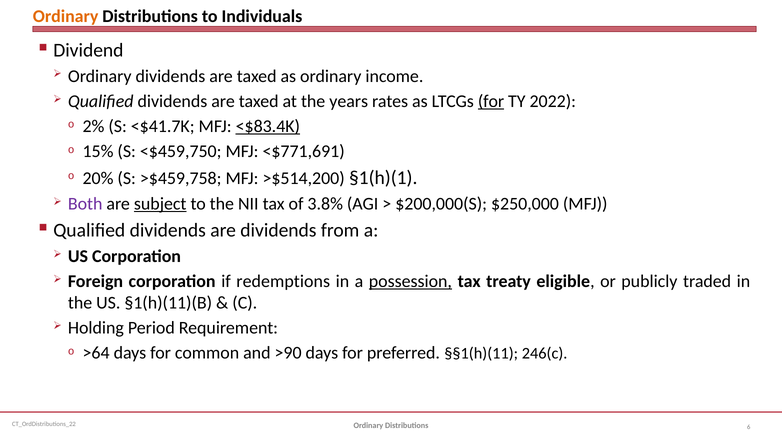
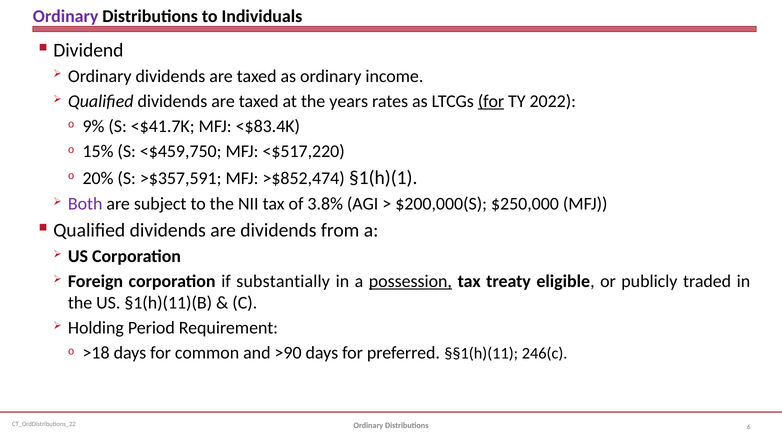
Ordinary at (66, 17) colour: orange -> purple
2%: 2% -> 9%
<$83.4K underline: present -> none
<$771,691: <$771,691 -> <$517,220
>$459,758: >$459,758 -> >$357,591
>$514,200: >$514,200 -> >$852,474
subject underline: present -> none
redemptions: redemptions -> substantially
>64: >64 -> >18
